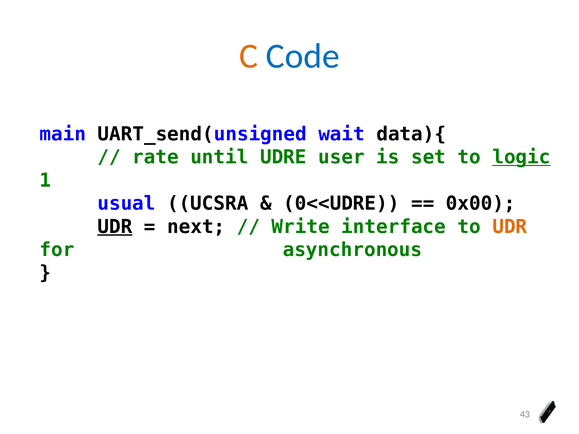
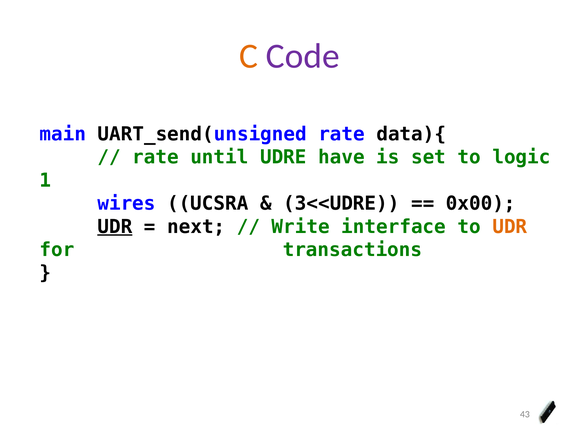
Code colour: blue -> purple
UART_send(unsigned wait: wait -> rate
user: user -> have
logic underline: present -> none
usual: usual -> wires
0<<UDRE: 0<<UDRE -> 3<<UDRE
asynchronous: asynchronous -> transactions
